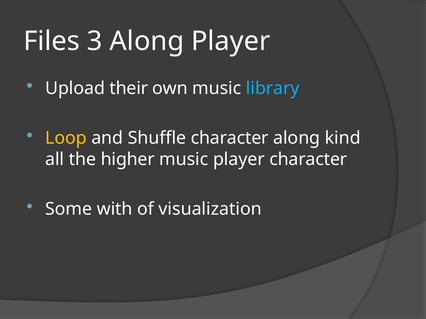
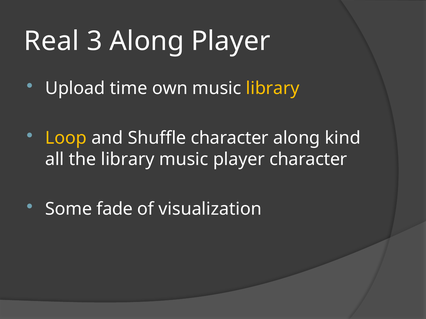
Files: Files -> Real
their: their -> time
library at (273, 89) colour: light blue -> yellow
the higher: higher -> library
with: with -> fade
